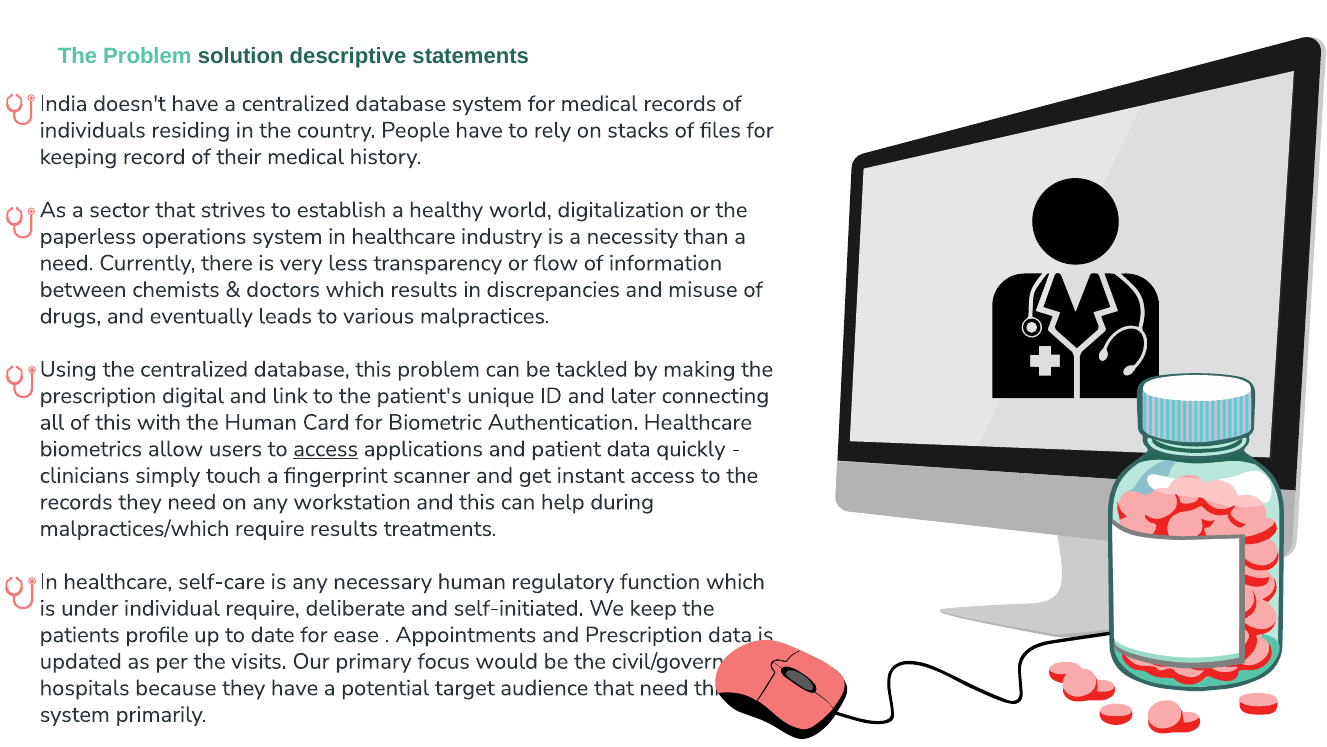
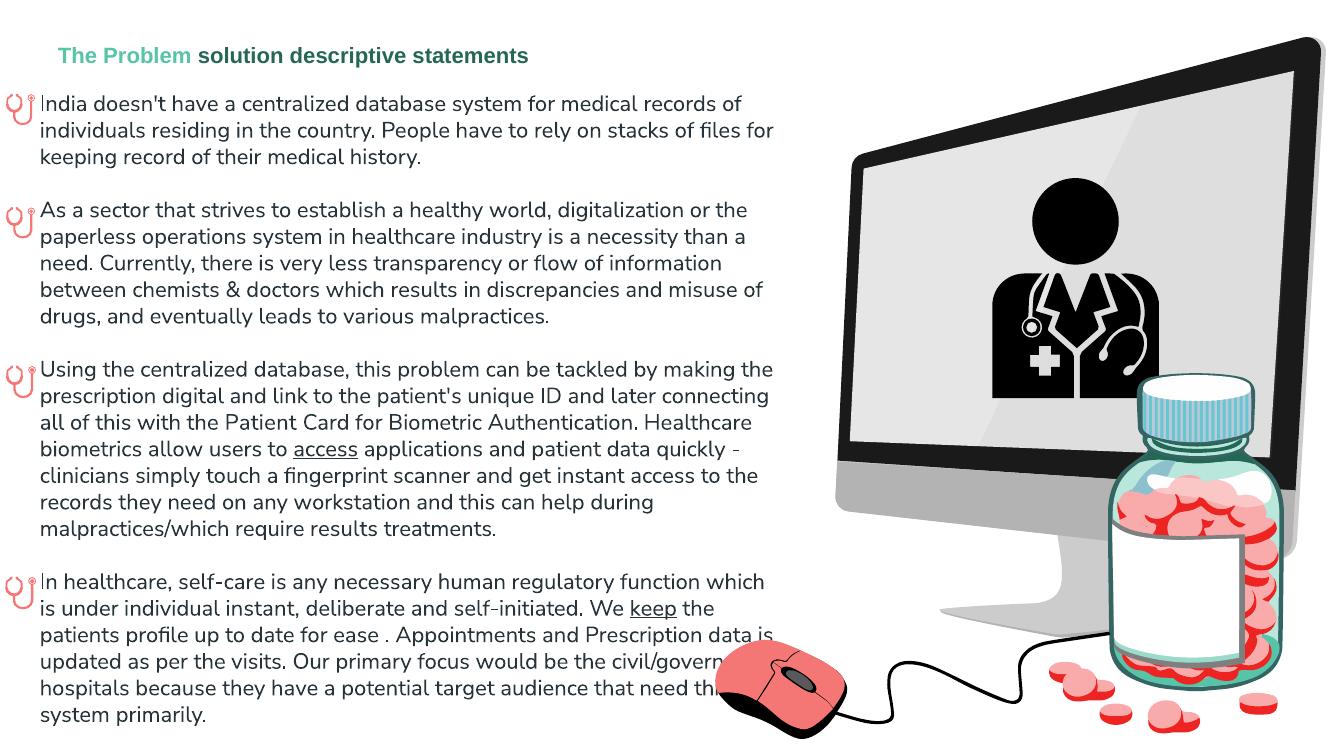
the Human: Human -> Patient
individual require: require -> instant
keep underline: none -> present
